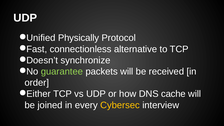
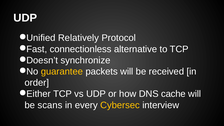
Physically: Physically -> Relatively
guarantee colour: light green -> yellow
joined: joined -> scans
